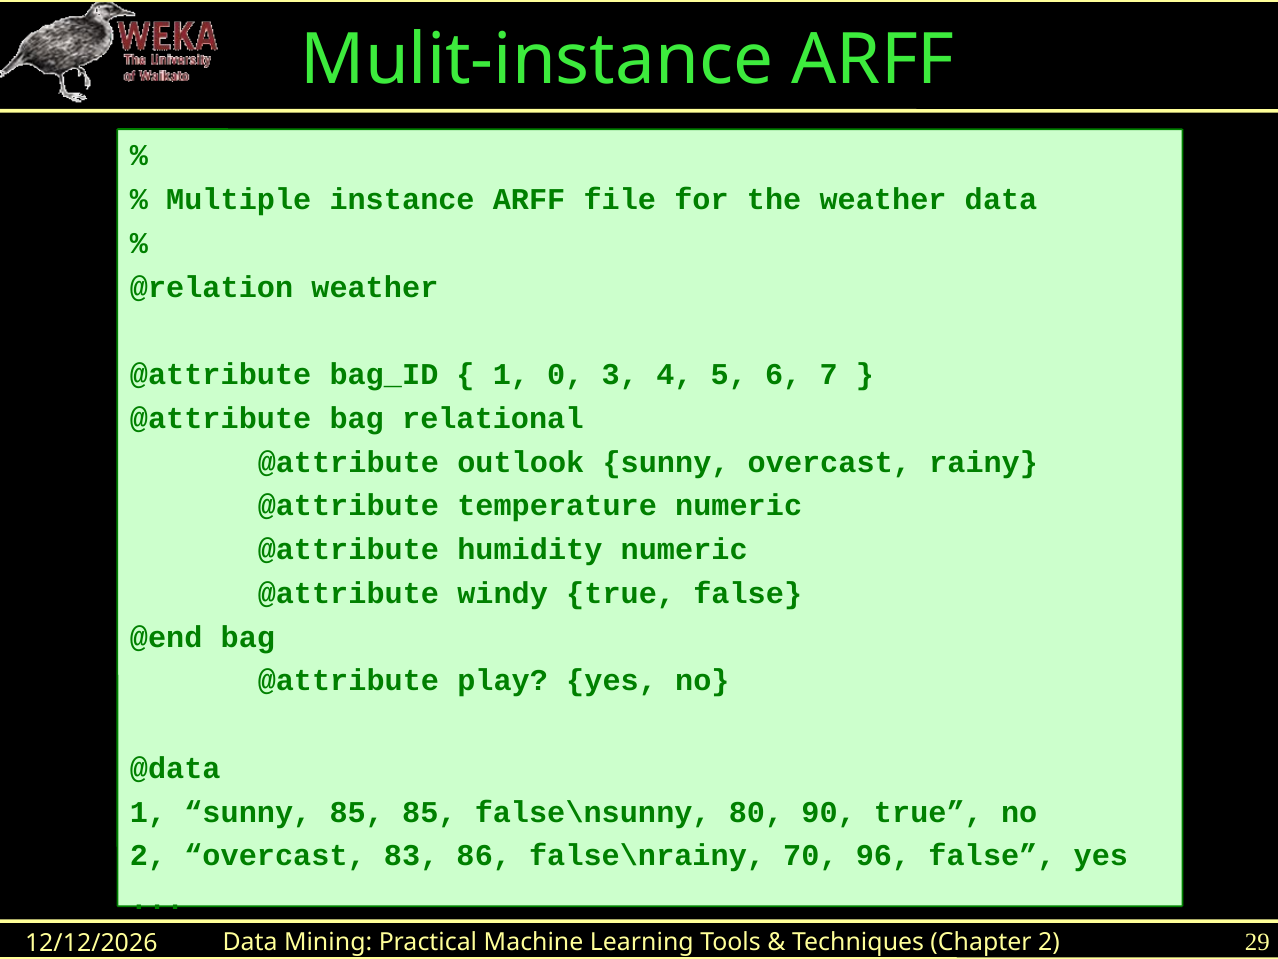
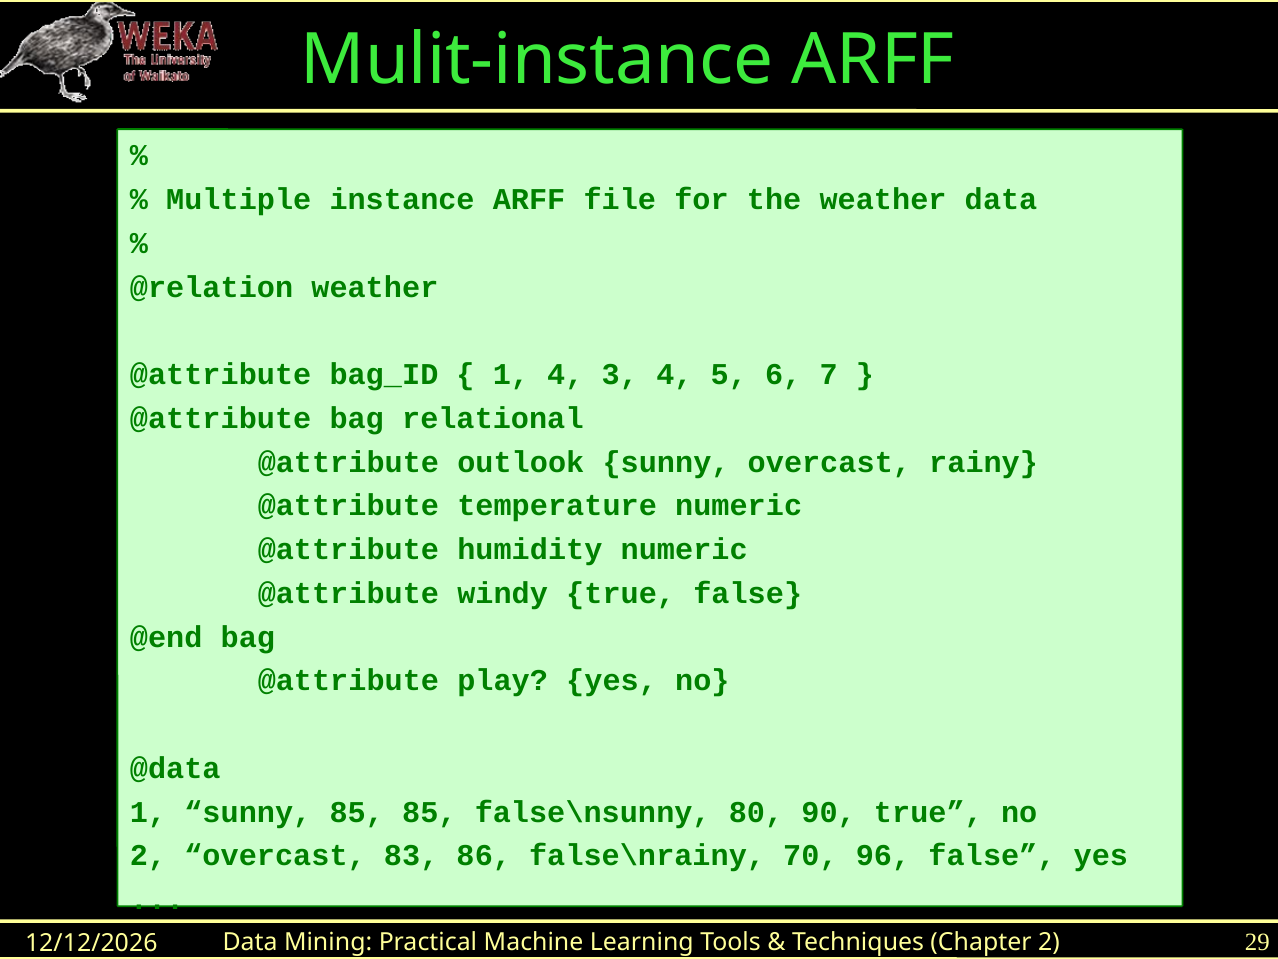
1 0: 0 -> 4
